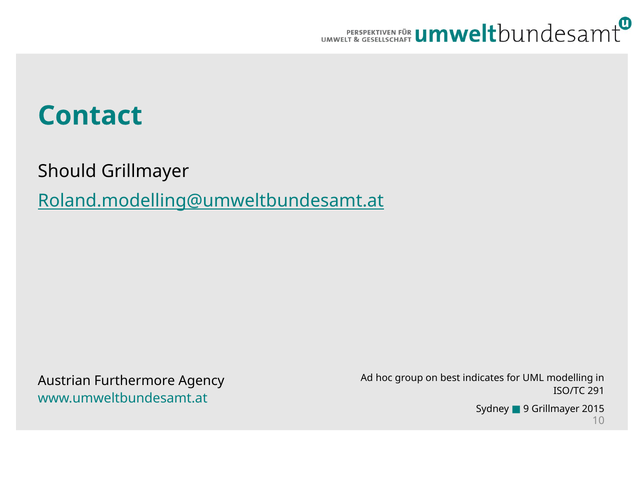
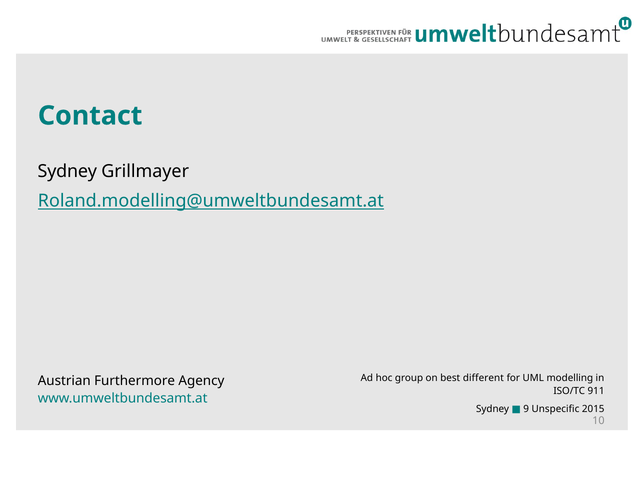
Should at (67, 172): Should -> Sydney
indicates: indicates -> different
291: 291 -> 911
9 Grillmayer: Grillmayer -> Unspecific
